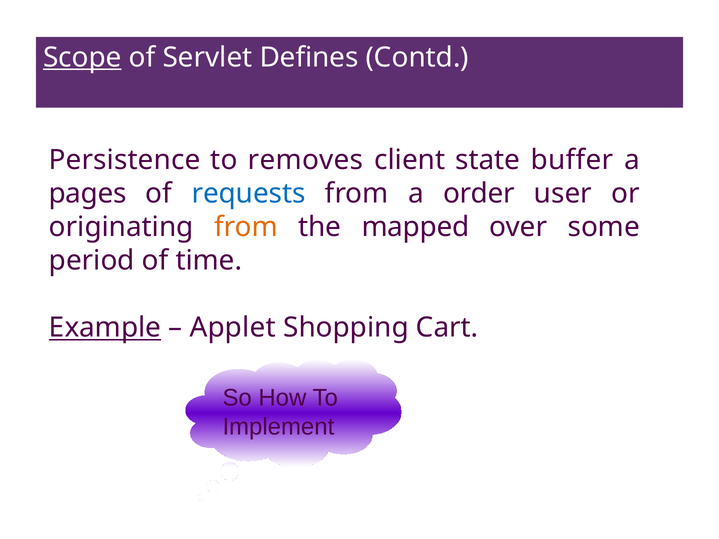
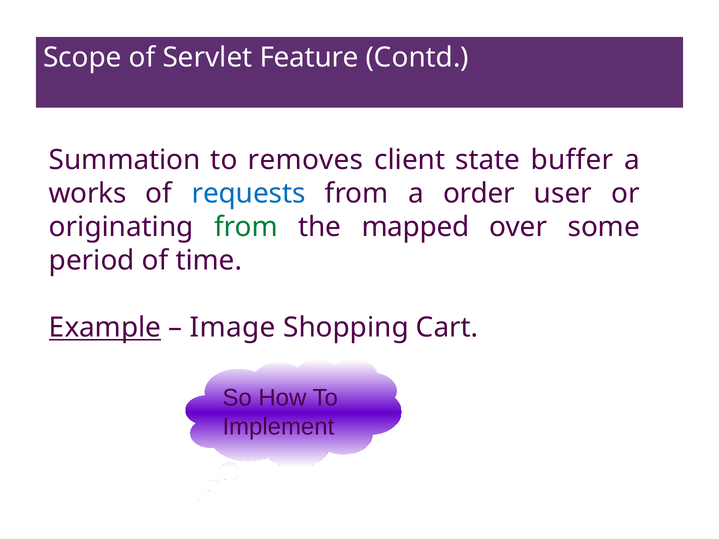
Scope underline: present -> none
Defines: Defines -> Feature
Persistence: Persistence -> Summation
pages: pages -> works
from at (246, 227) colour: orange -> green
Applet: Applet -> Image
